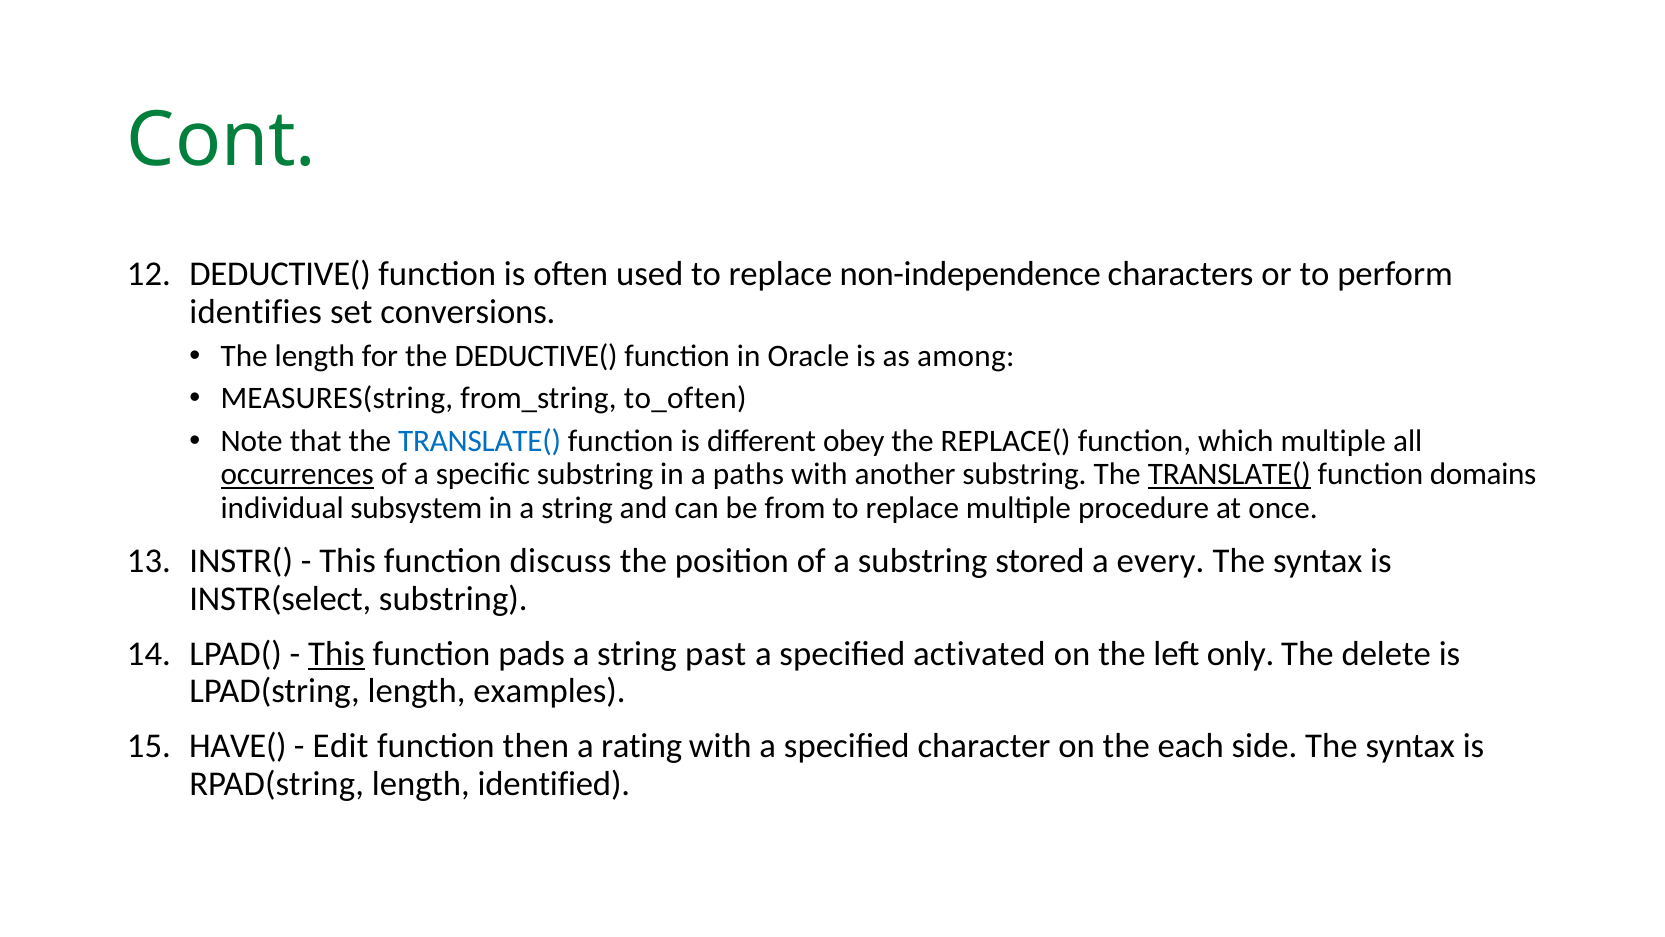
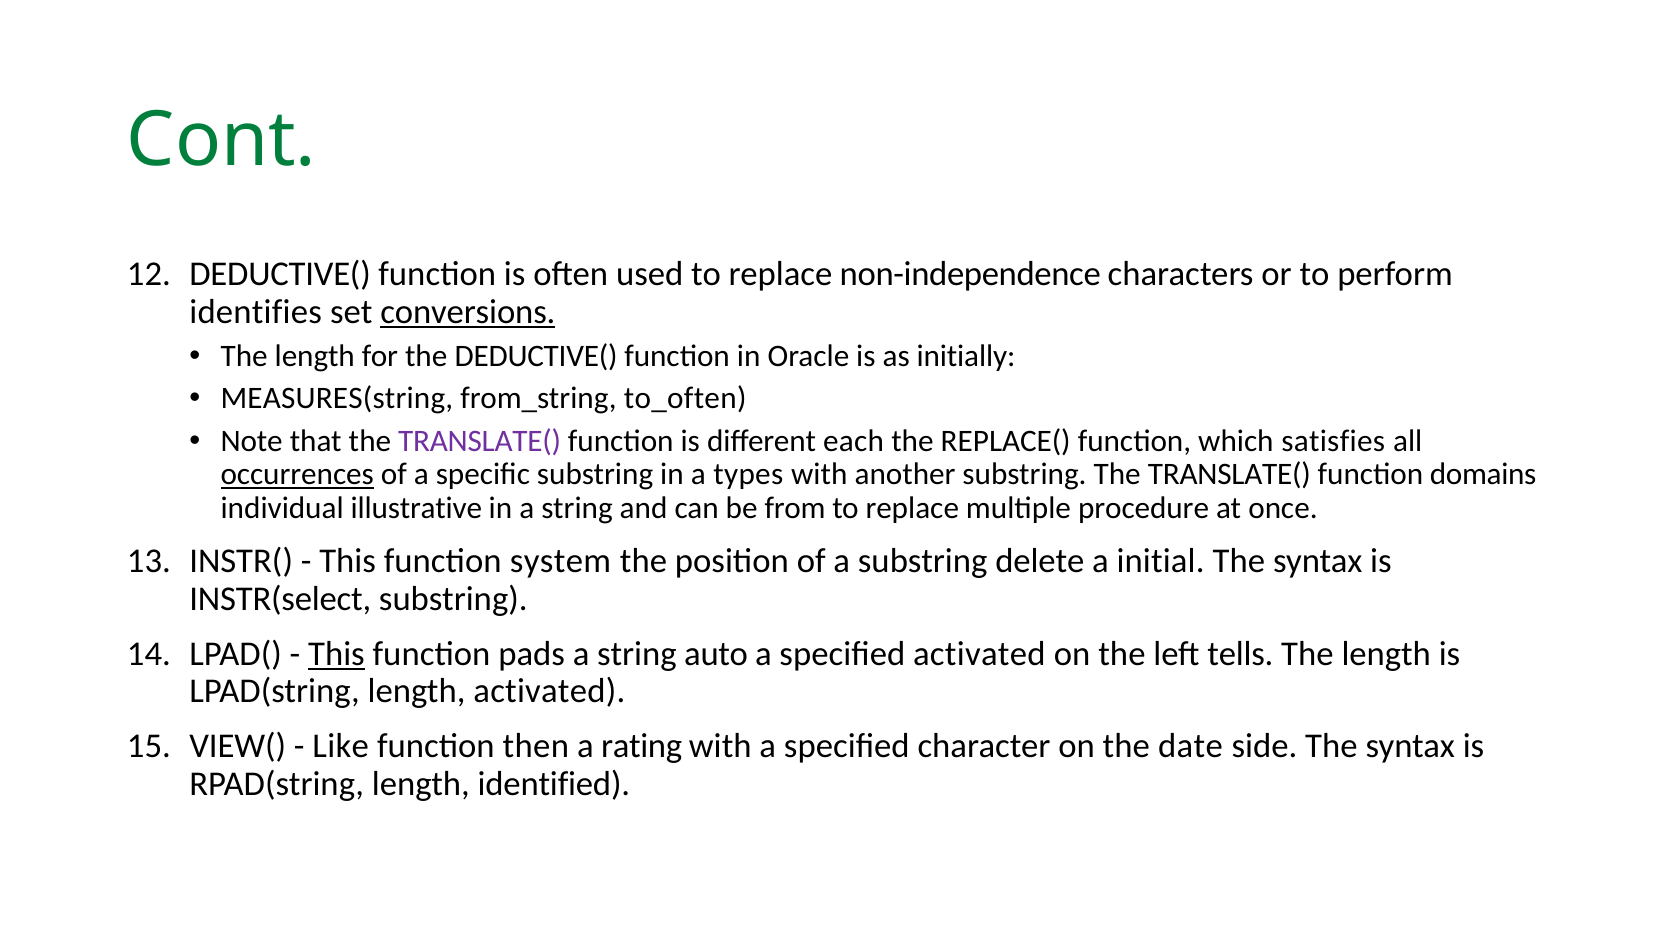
conversions underline: none -> present
among: among -> initially
TRANSLATE( at (480, 441) colour: blue -> purple
obey: obey -> each
which multiple: multiple -> satisfies
paths: paths -> types
TRANSLATE( at (1229, 474) underline: present -> none
subsystem: subsystem -> illustrative
discuss: discuss -> system
stored: stored -> delete
every: every -> initial
past: past -> auto
only: only -> tells
delete at (1386, 653): delete -> length
length examples: examples -> activated
HAVE(: HAVE( -> VIEW(
Edit: Edit -> Like
each: each -> date
